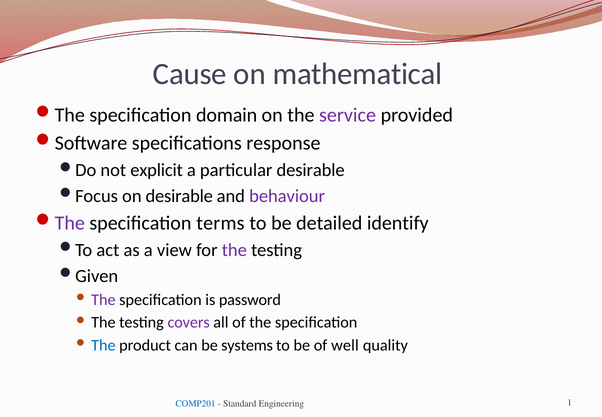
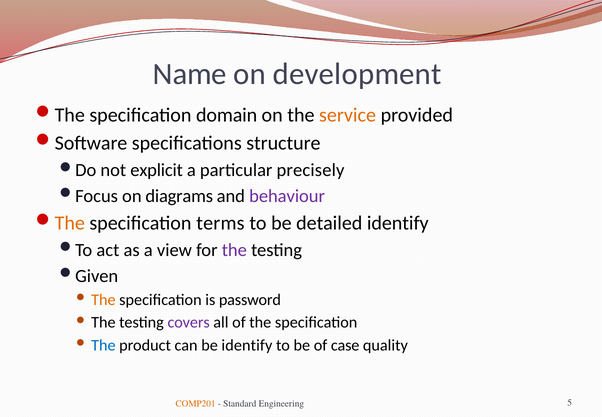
Cause: Cause -> Name
mathematical: mathematical -> development
service colour: purple -> orange
response: response -> structure
particular desirable: desirable -> precisely
on desirable: desirable -> diagrams
The at (70, 223) colour: purple -> orange
The at (103, 300) colour: purple -> orange
be systems: systems -> identify
well: well -> case
COMP201 colour: blue -> orange
1: 1 -> 5
